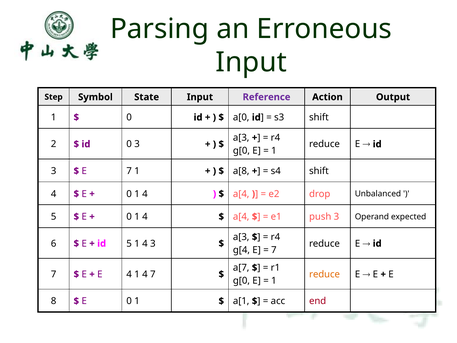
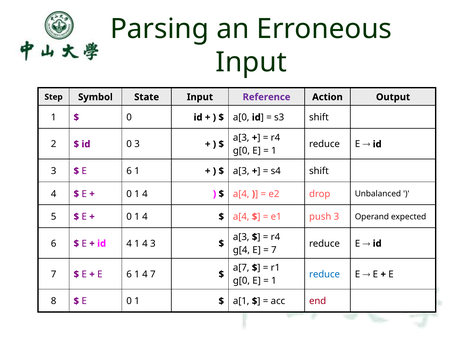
7 at (129, 171): 7 -> 6
a[8 at (241, 171): a[8 -> a[3
id 5: 5 -> 4
4 at (129, 274): 4 -> 6
reduce at (325, 274) colour: orange -> blue
